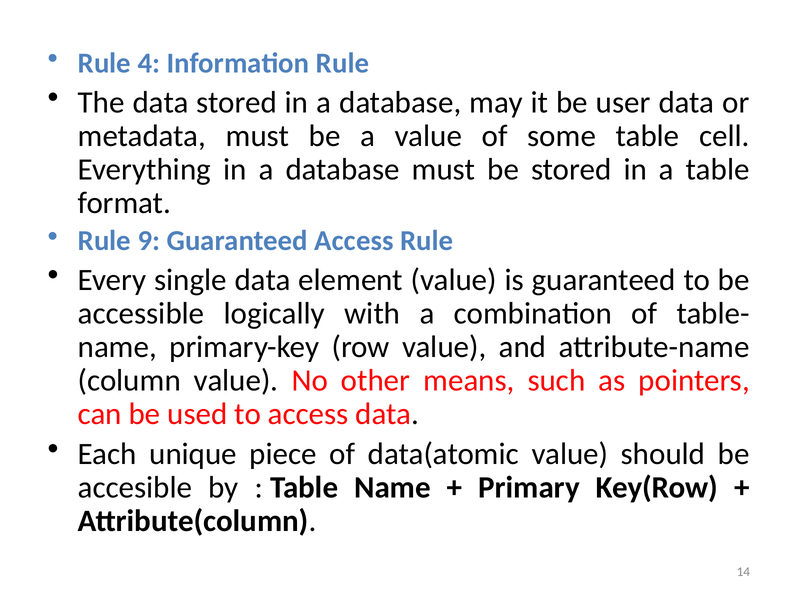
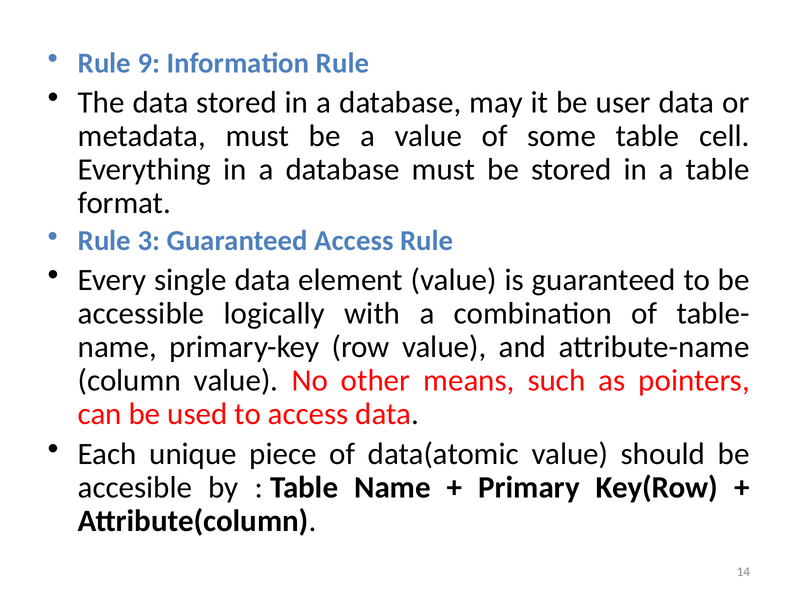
4: 4 -> 9
9: 9 -> 3
